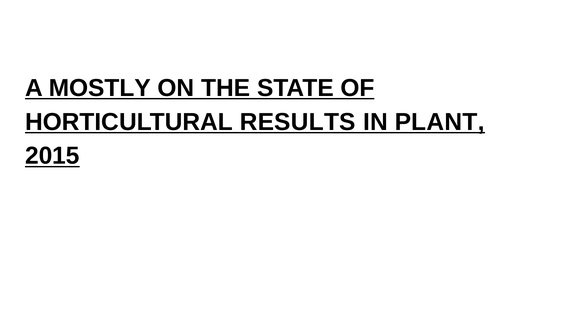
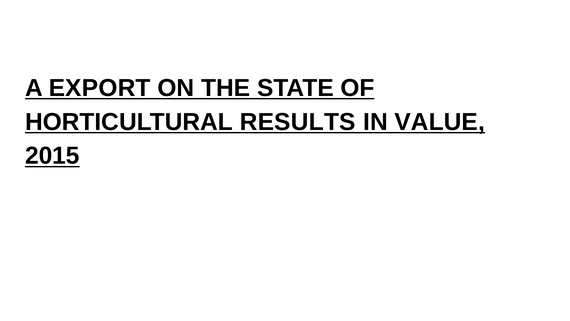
MOSTLY: MOSTLY -> EXPORT
PLANT: PLANT -> VALUE
